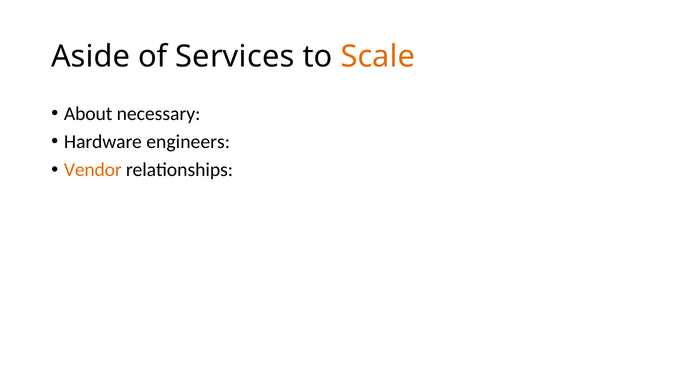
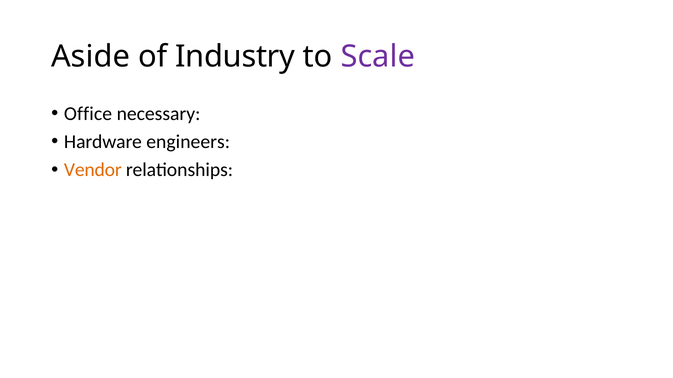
Services: Services -> Industry
Scale colour: orange -> purple
About: About -> Office
